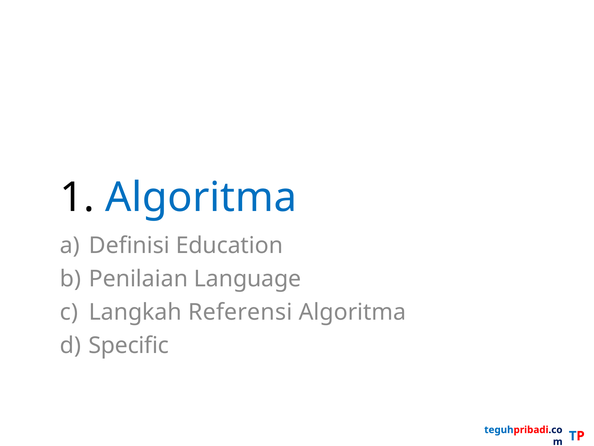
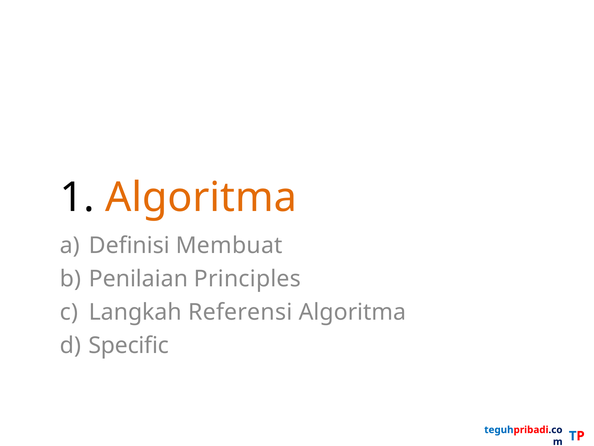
Algoritma at (201, 197) colour: blue -> orange
Education: Education -> Membuat
Language: Language -> Principles
